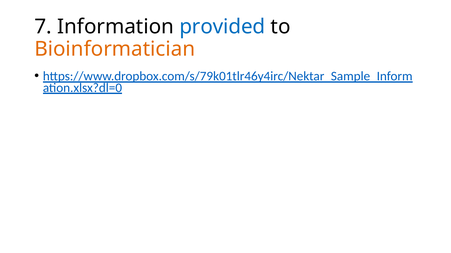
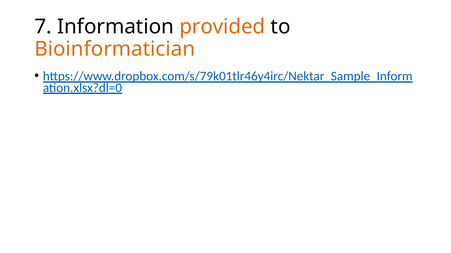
provided colour: blue -> orange
